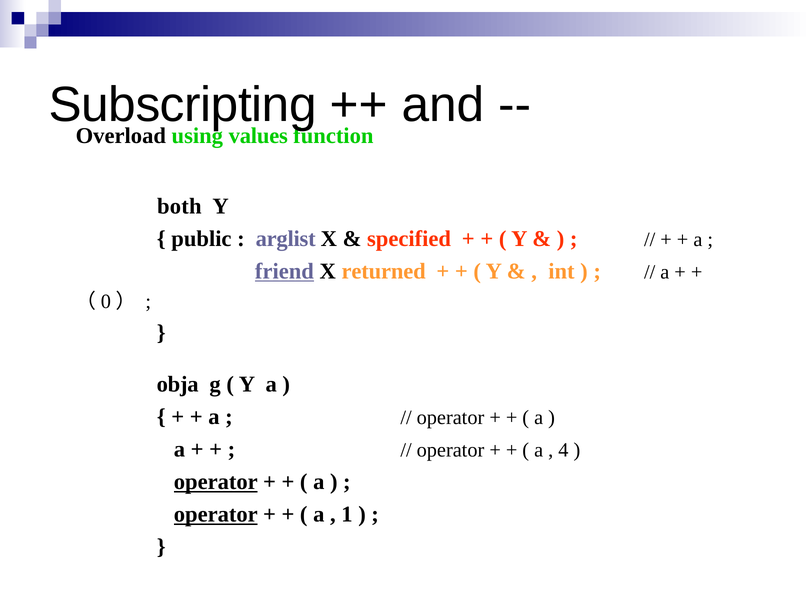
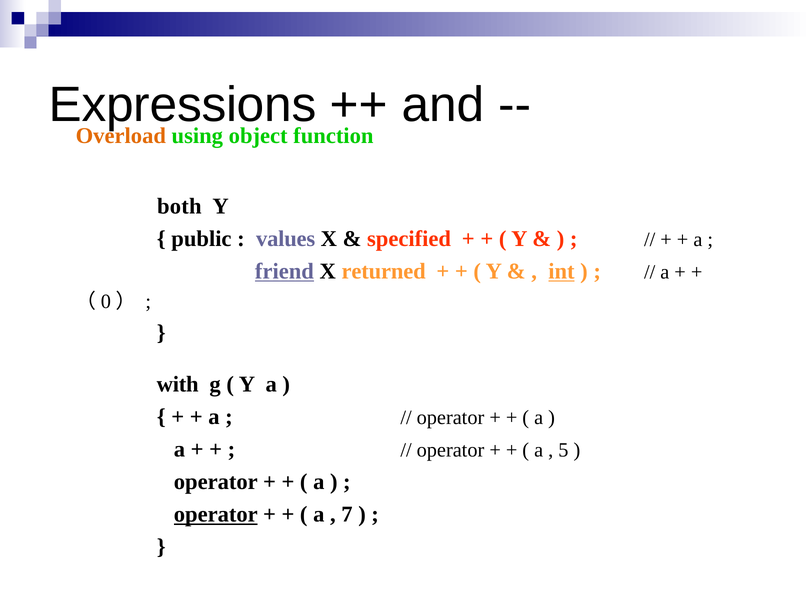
Subscripting: Subscripting -> Expressions
Overload colour: black -> orange
values: values -> object
arglist: arglist -> values
int underline: none -> present
obja: obja -> with
4: 4 -> 5
operator at (216, 482) underline: present -> none
1: 1 -> 7
